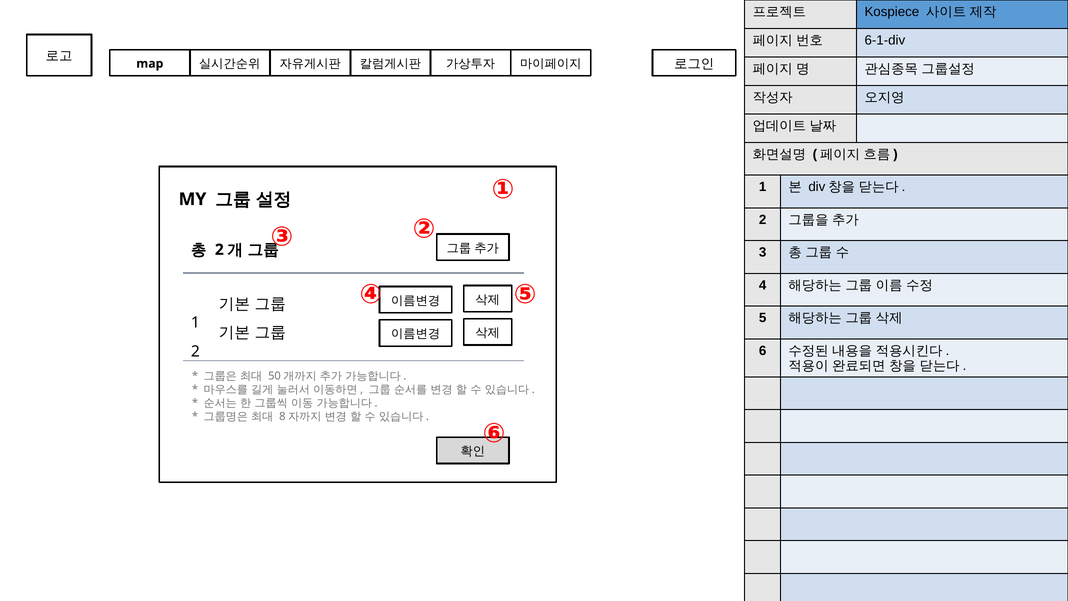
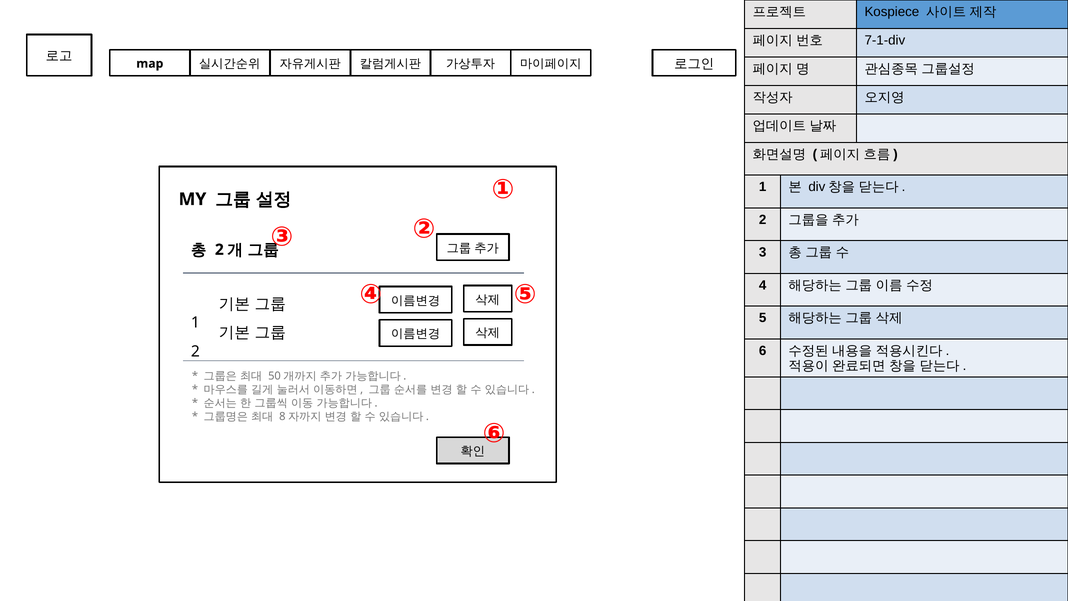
6-1-div: 6-1-div -> 7-1-div
